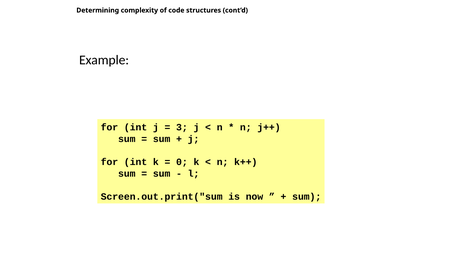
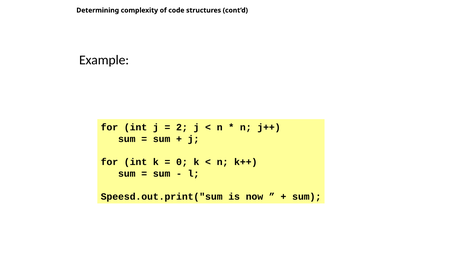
3: 3 -> 2
Screen.out.print("sum: Screen.out.print("sum -> Speesd.out.print("sum
